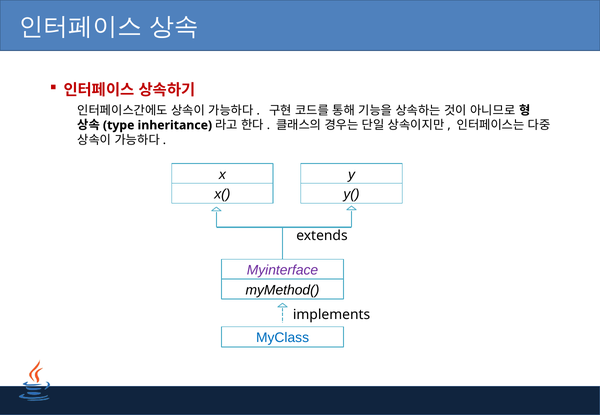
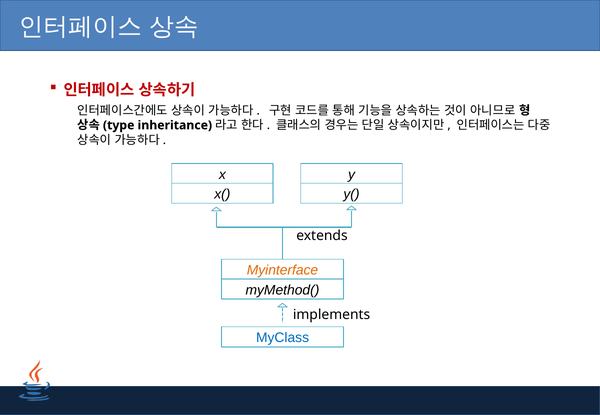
Myinterface colour: purple -> orange
